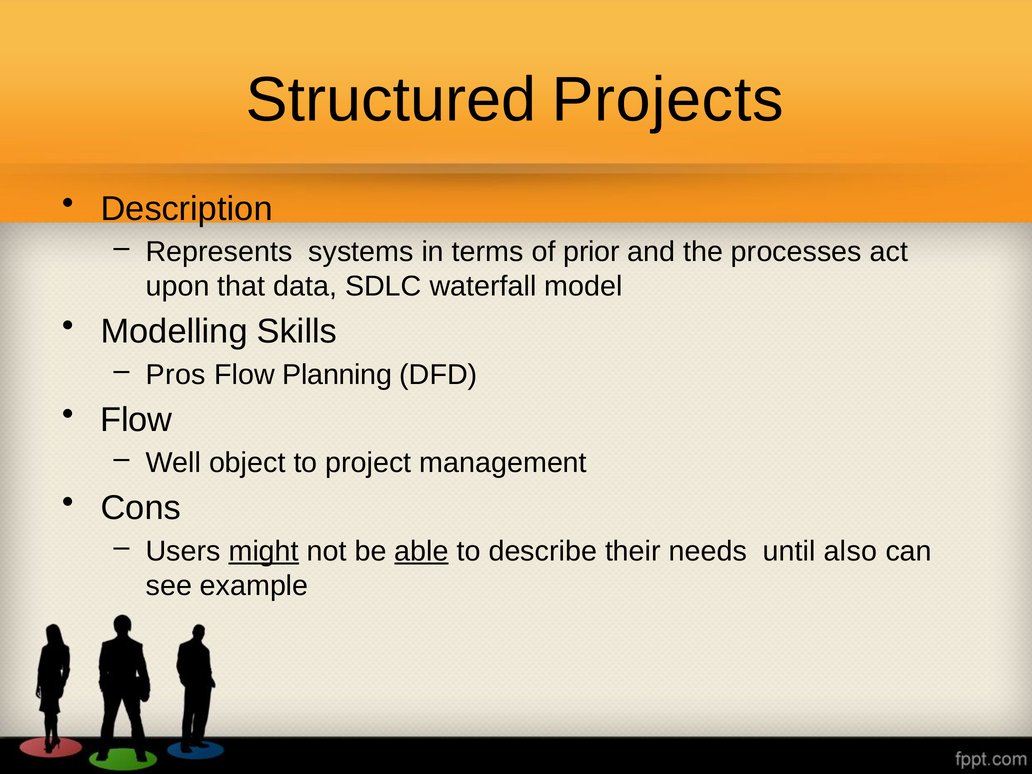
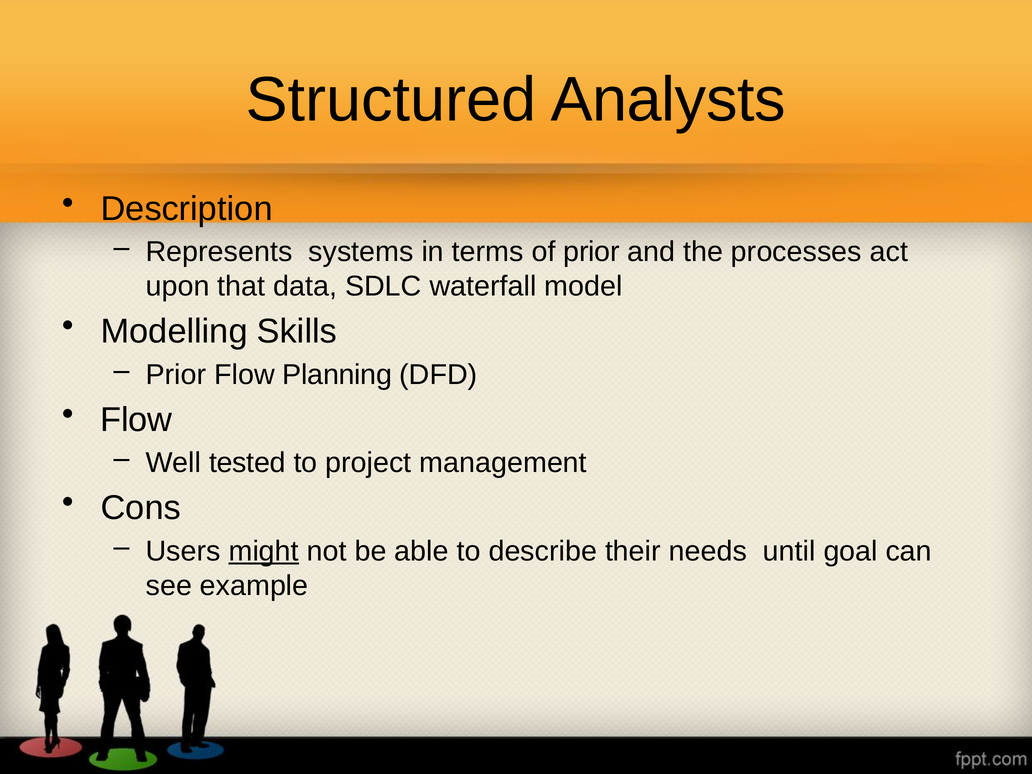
Projects: Projects -> Analysts
Pros at (176, 375): Pros -> Prior
object: object -> tested
able underline: present -> none
also: also -> goal
